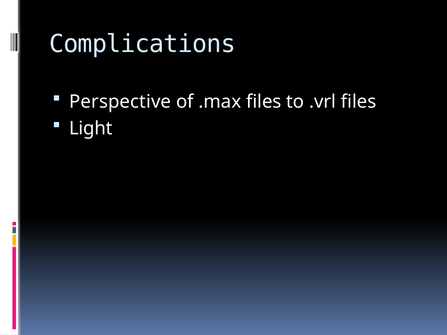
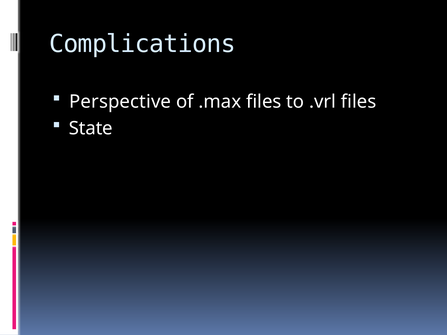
Light: Light -> State
